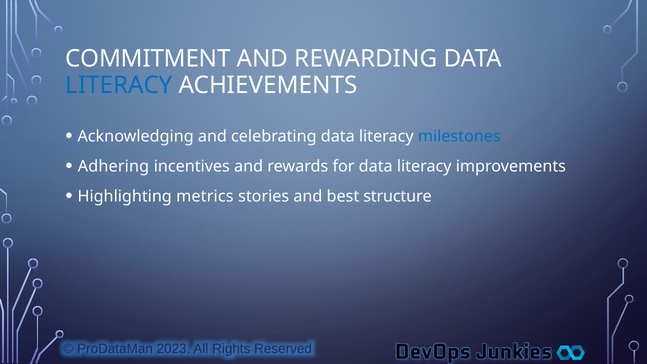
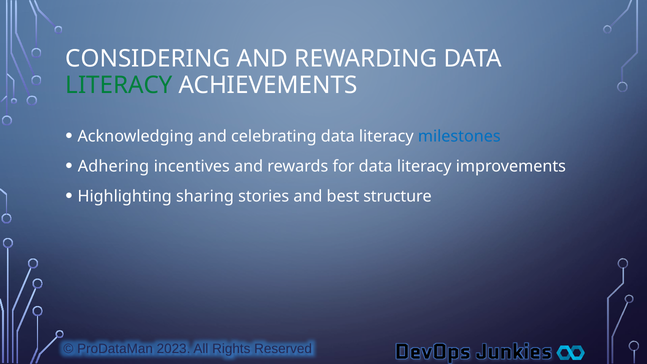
COMMITMENT: COMMITMENT -> CONSIDERING
LITERACY at (119, 85) colour: blue -> green
metrics: metrics -> sharing
